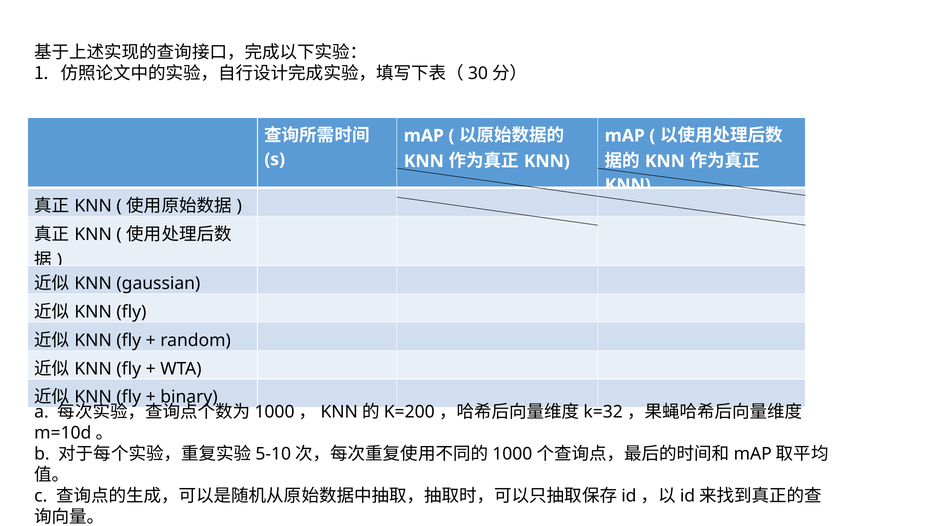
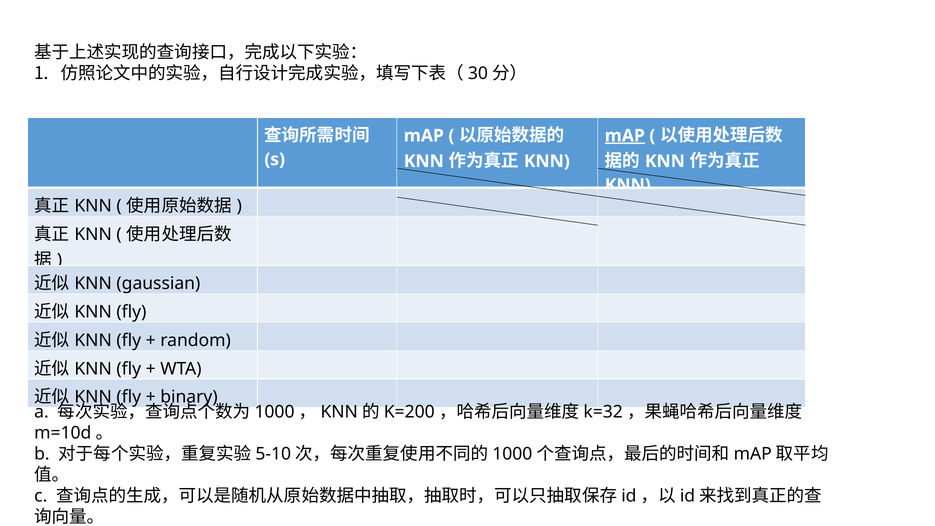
mAP at (625, 136) underline: none -> present
